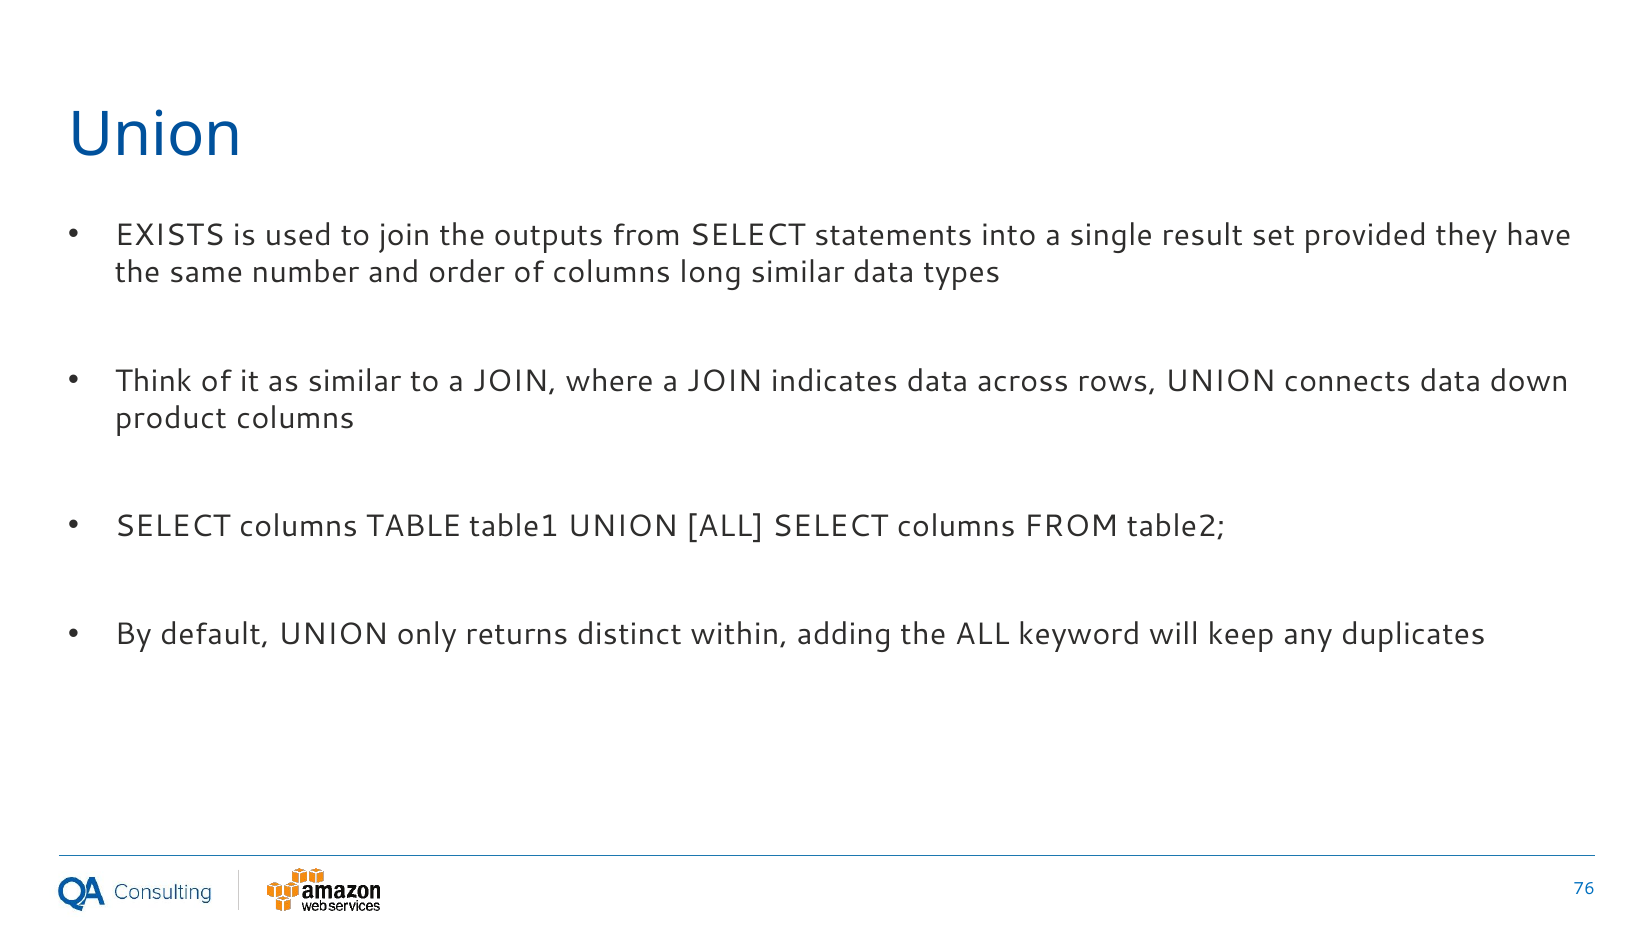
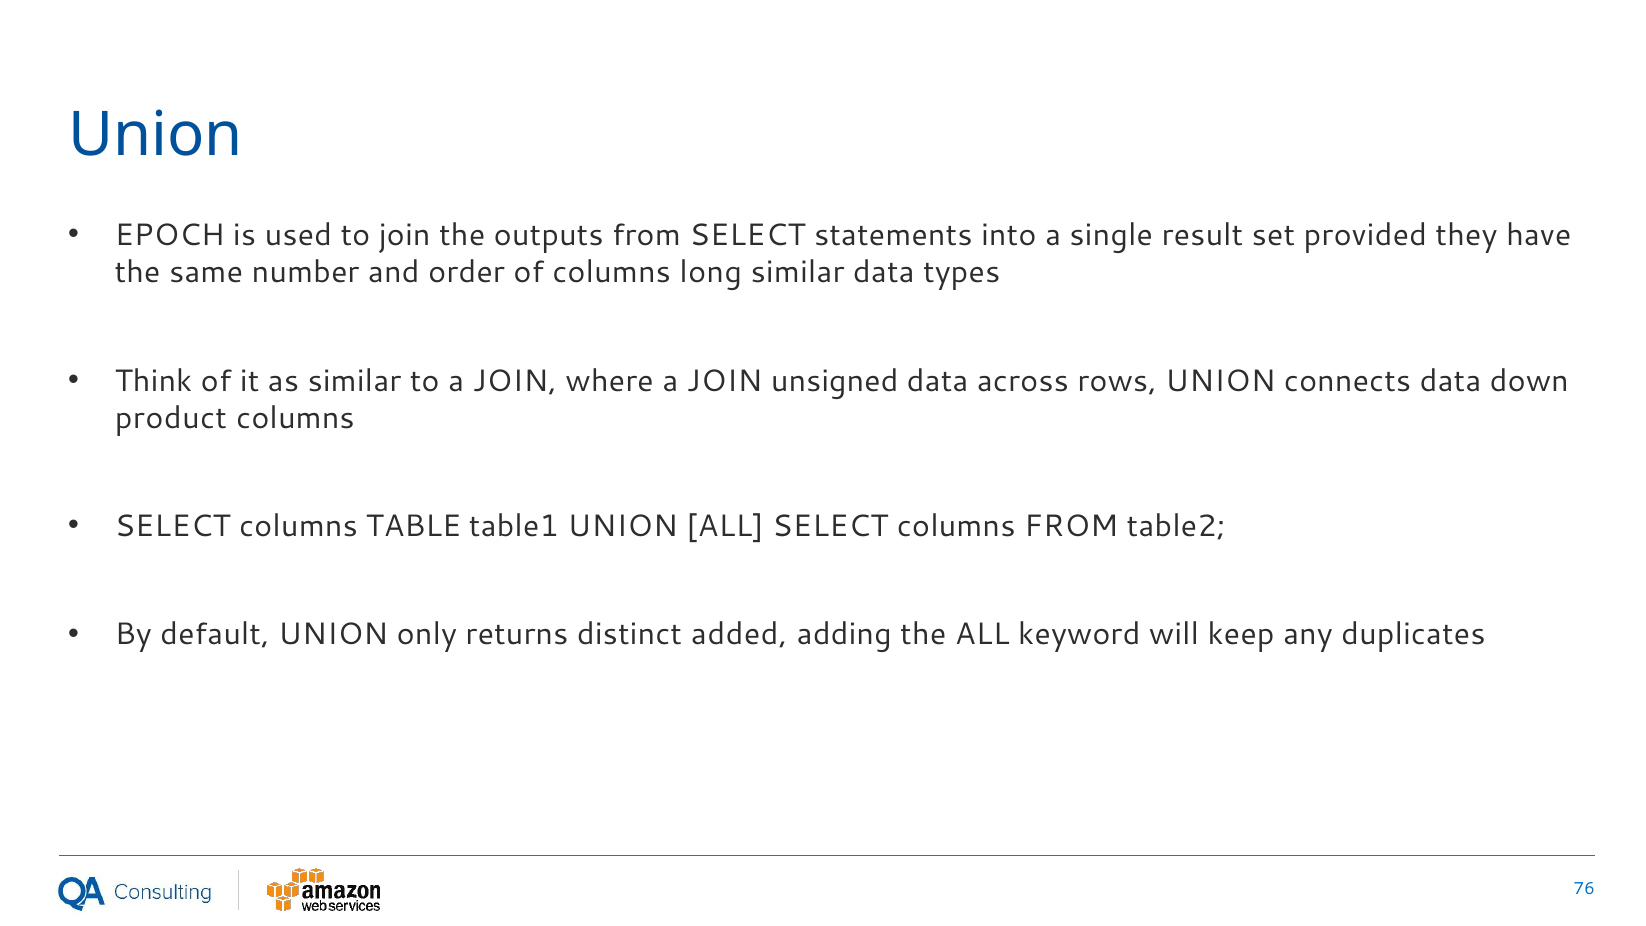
EXISTS: EXISTS -> EPOCH
indicates: indicates -> unsigned
within: within -> added
